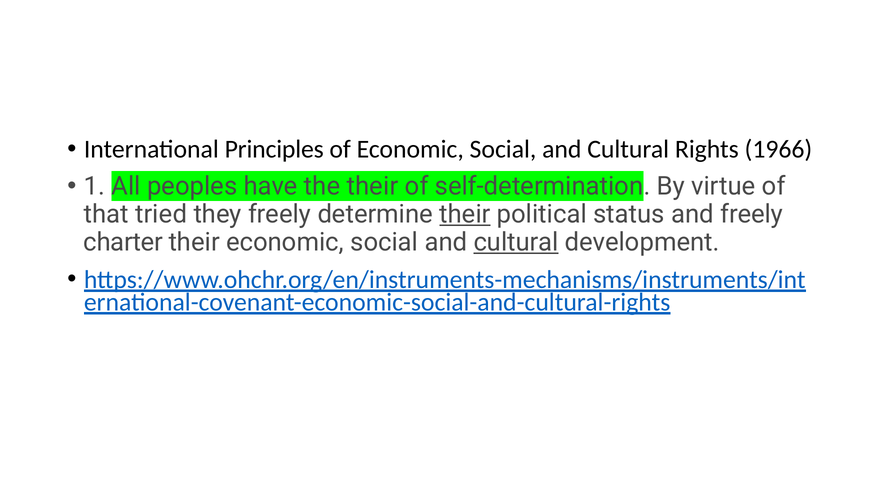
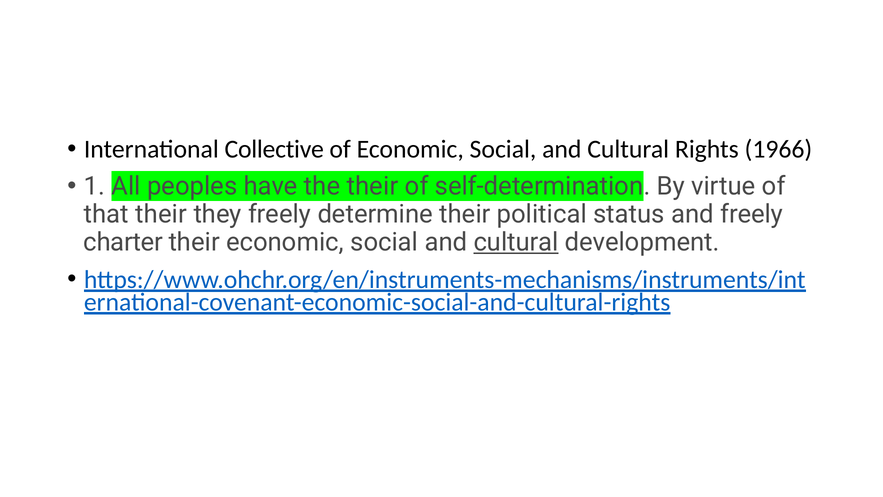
Principles: Principles -> Collective
that tried: tried -> their
their at (465, 214) underline: present -> none
